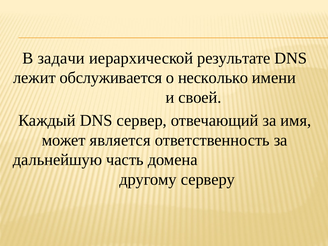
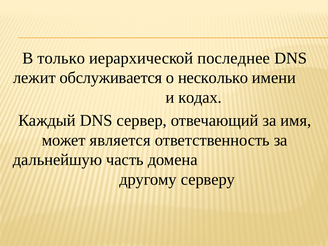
задачи: задачи -> только
результате: результате -> последнее
своей: своей -> кодах
